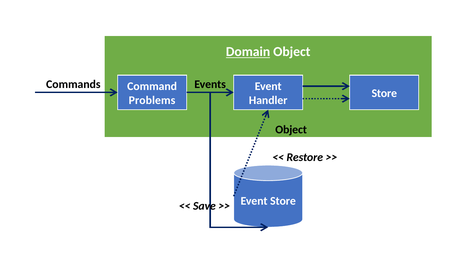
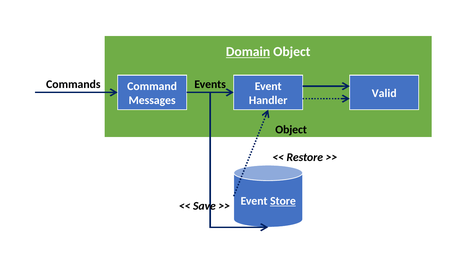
Store at (384, 93): Store -> Valid
Problems: Problems -> Messages
Store at (283, 201) underline: none -> present
